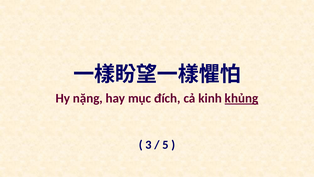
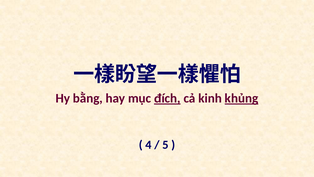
nặng: nặng -> bằng
đích underline: none -> present
3: 3 -> 4
